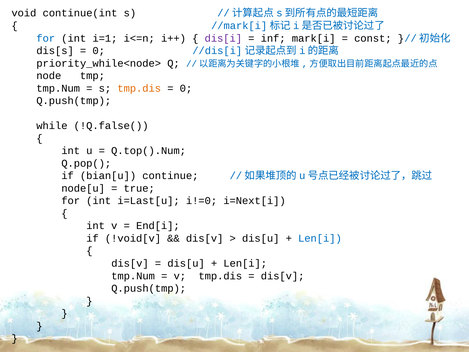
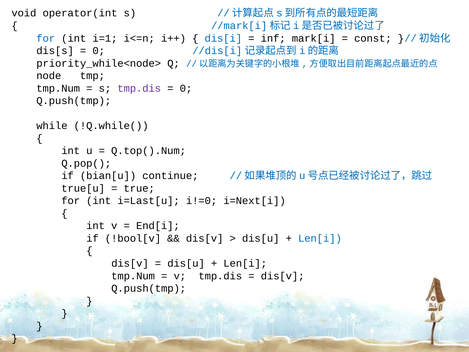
continue(int: continue(int -> operator(int
dis[i colour: purple -> blue
tmp.dis at (139, 88) colour: orange -> purple
!Q.false(: !Q.false( -> !Q.while(
node[u: node[u -> true[u
!void[v: !void[v -> !bool[v
